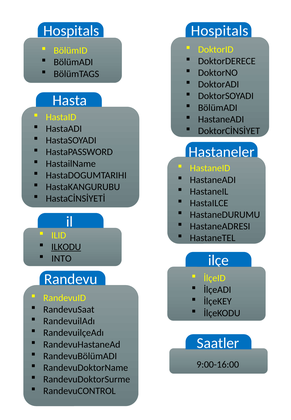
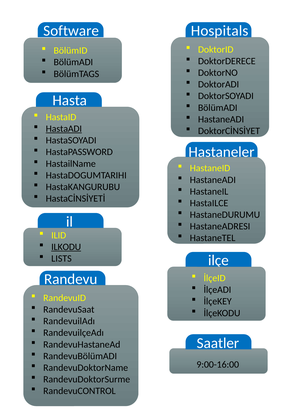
Hospitals at (71, 31): Hospitals -> Software
HastaADI underline: none -> present
INTO: INTO -> LISTS
